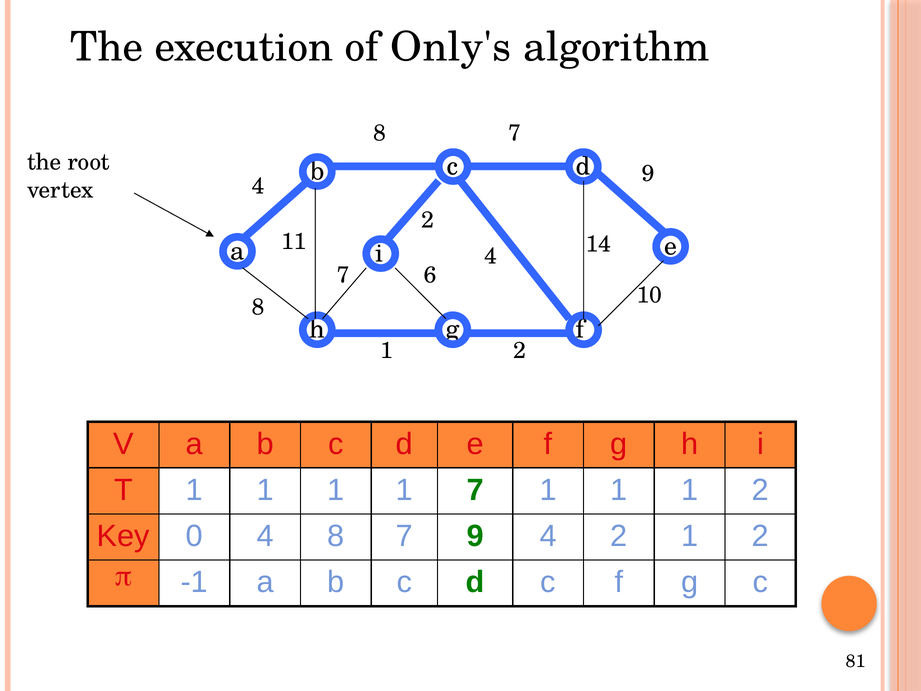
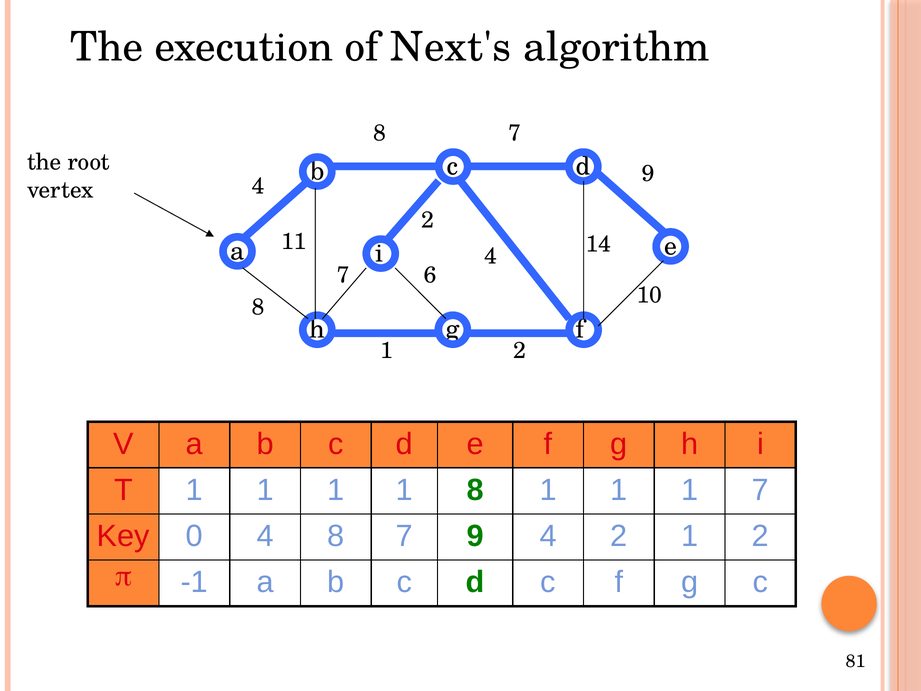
Only's: Only's -> Next's
1 1 7: 7 -> 8
1 1 2: 2 -> 7
